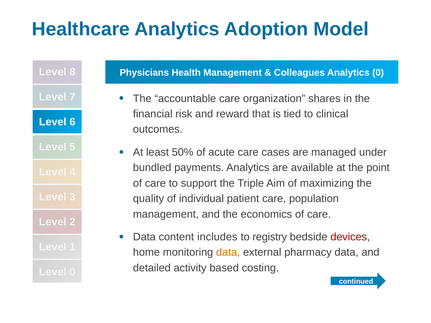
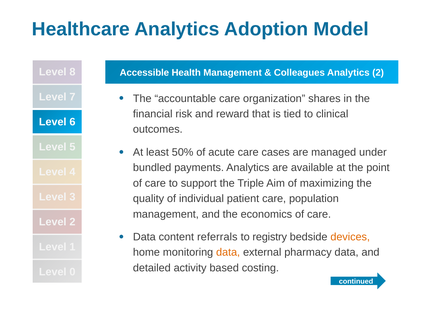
Physicians: Physicians -> Accessible
Analytics 0: 0 -> 2
includes: includes -> referrals
devices colour: red -> orange
